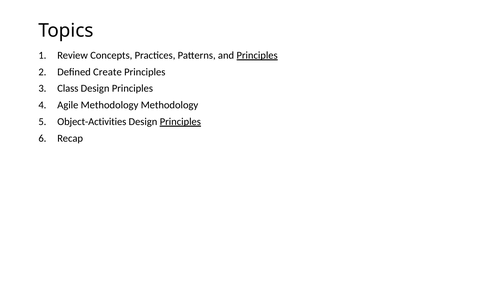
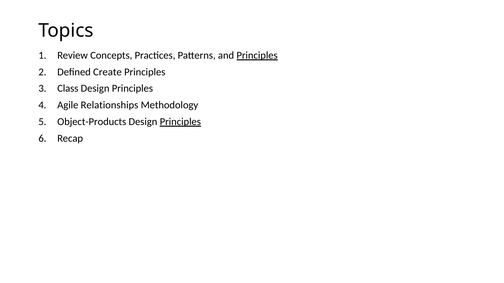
Agile Methodology: Methodology -> Relationships
Object-Activities: Object-Activities -> Object-Products
